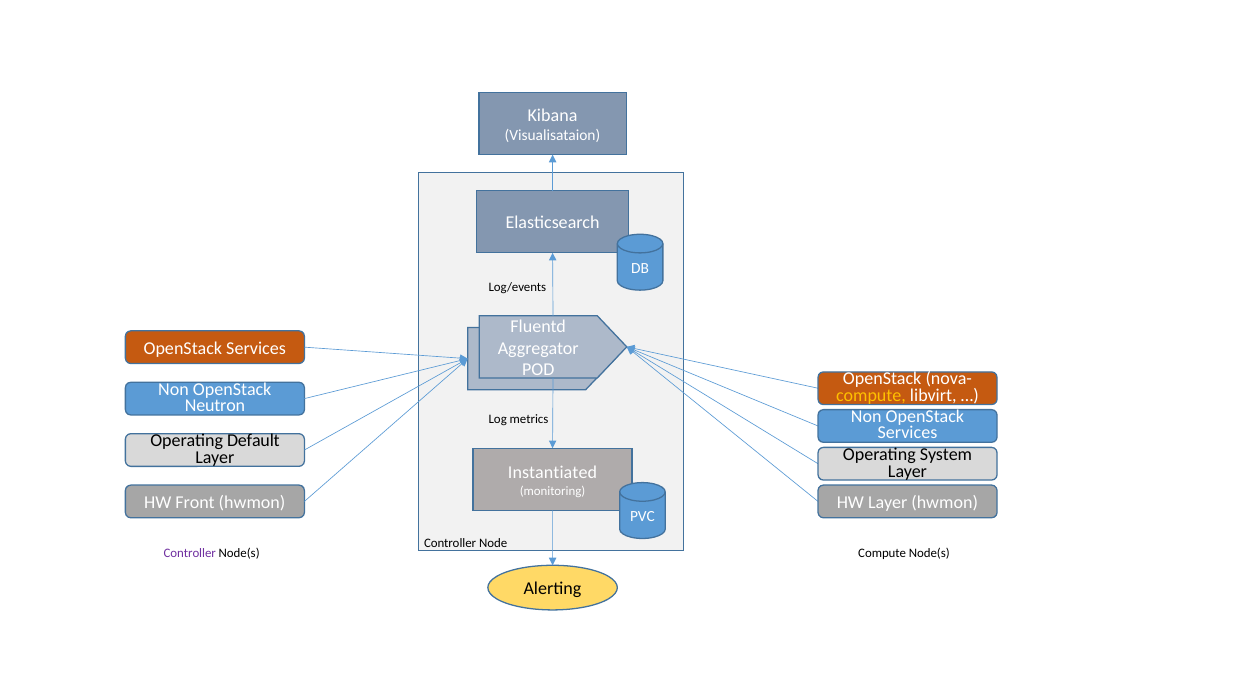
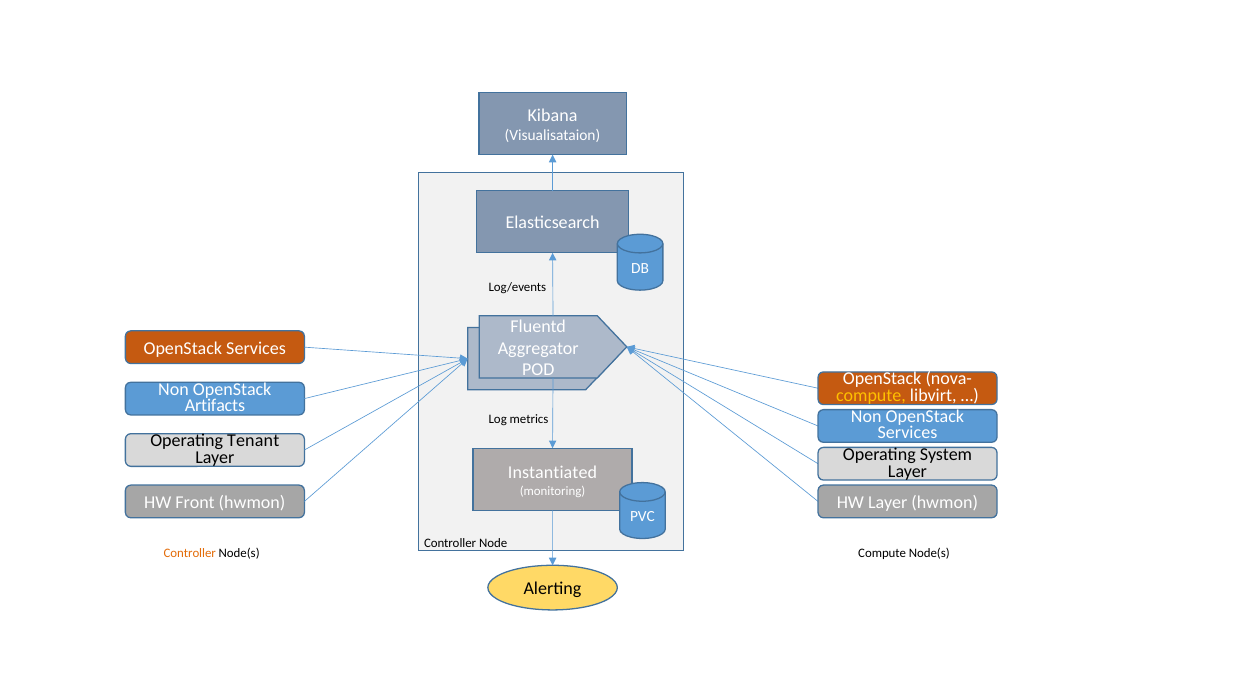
Neutron: Neutron -> Artifacts
Default: Default -> Tenant
Controller at (190, 553) colour: purple -> orange
